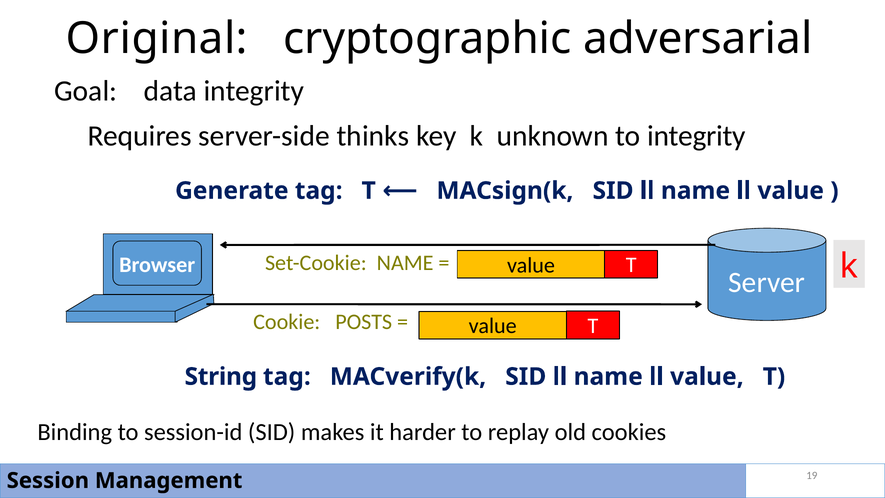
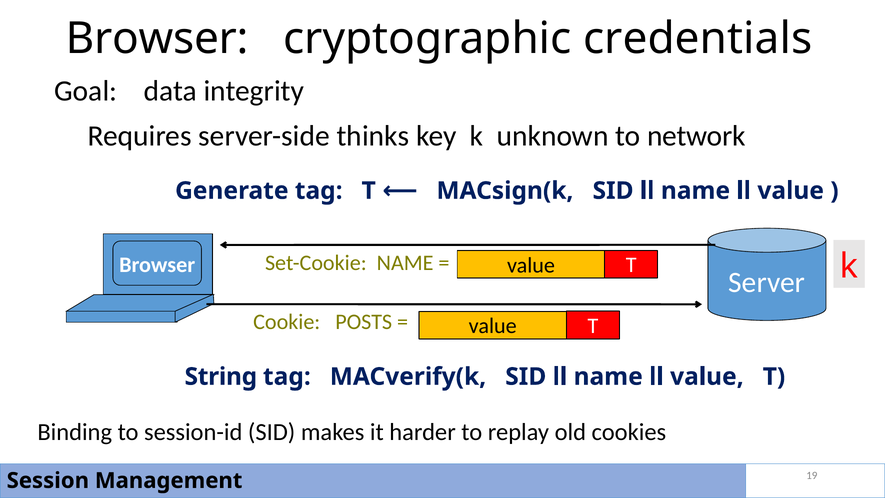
Original at (157, 38): Original -> Browser
adversarial: adversarial -> credentials
to integrity: integrity -> network
